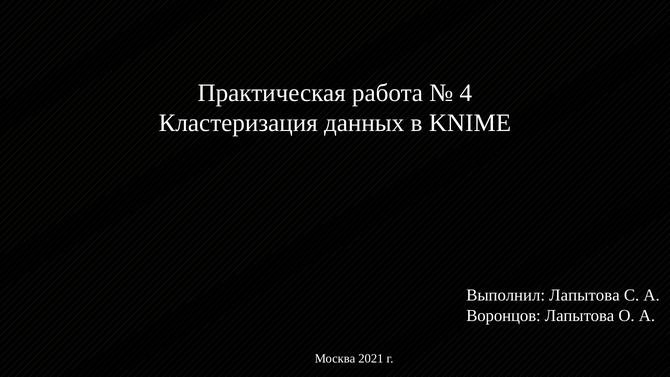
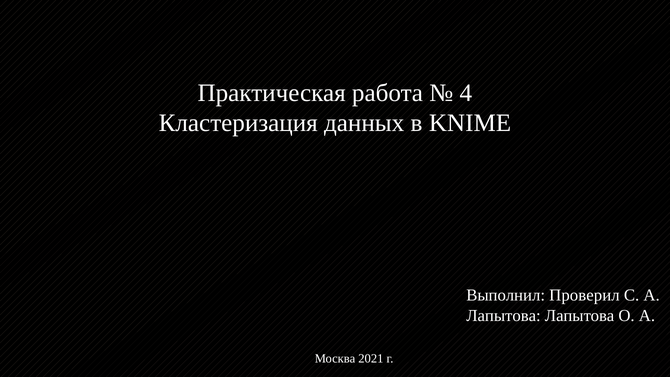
Выполнил Лапытова: Лапытова -> Проверил
Воронцов at (503, 315): Воронцов -> Лапытова
